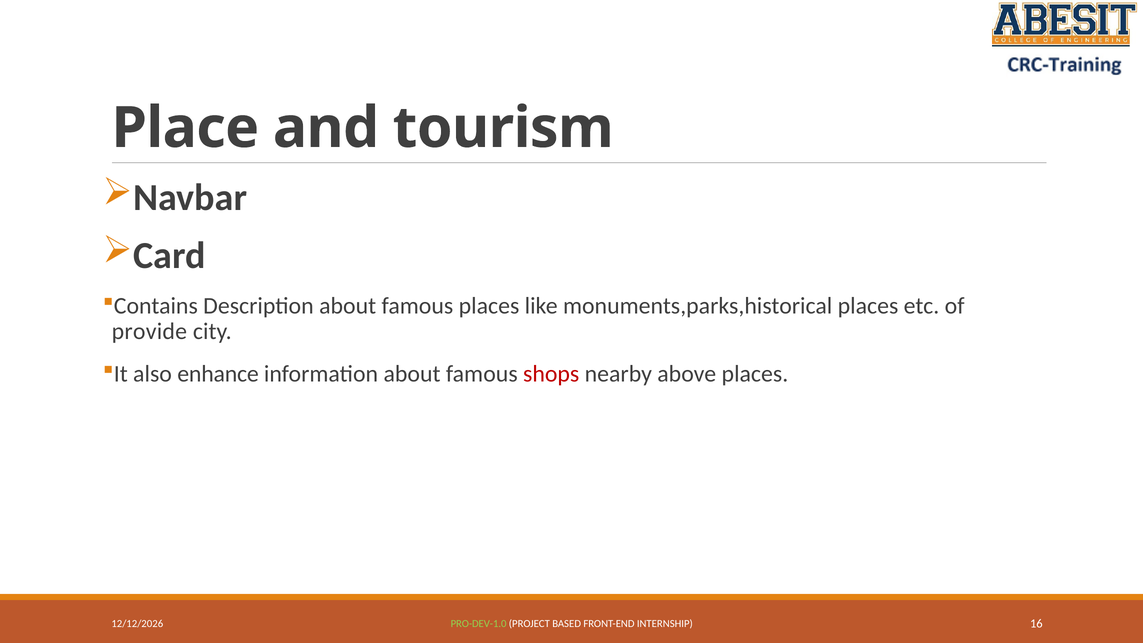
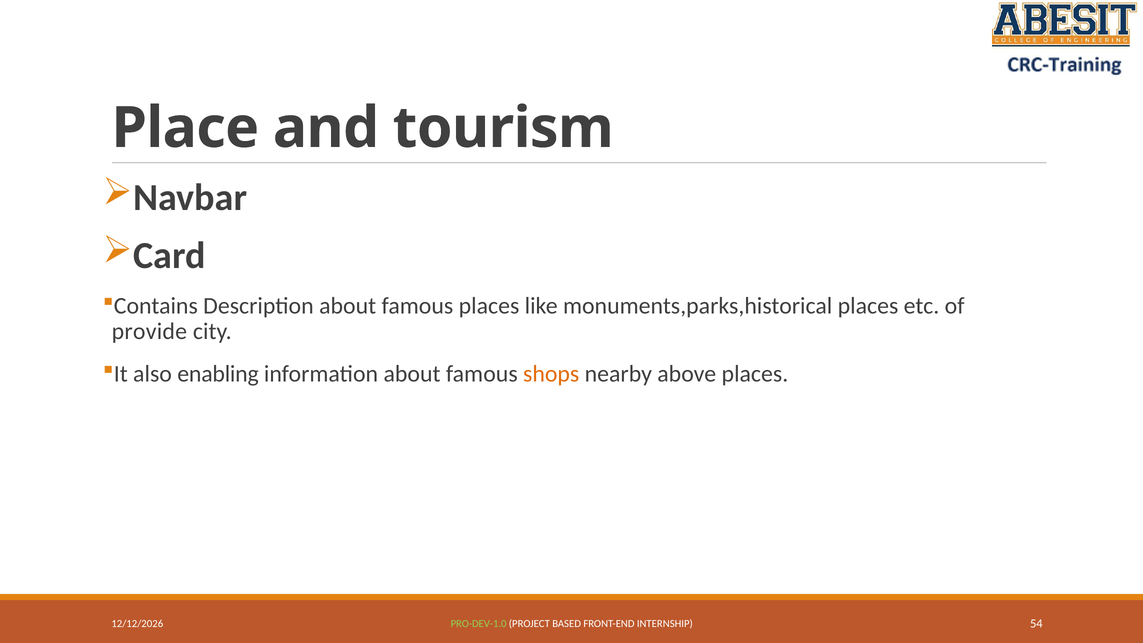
enhance: enhance -> enabling
shops colour: red -> orange
16: 16 -> 54
